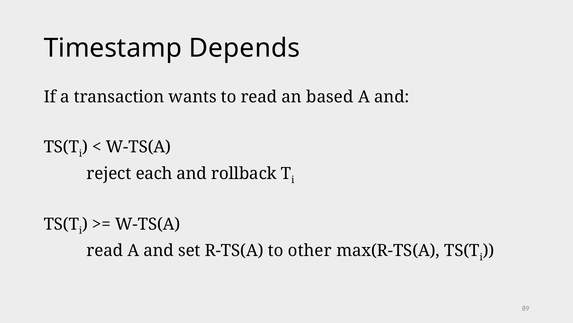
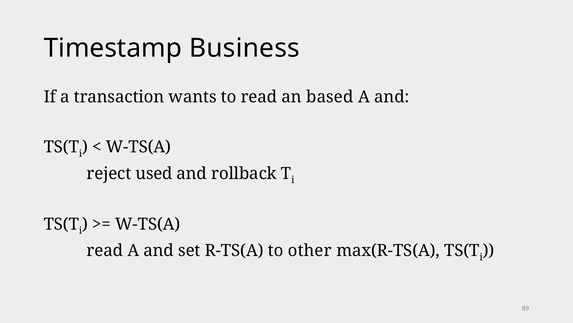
Depends: Depends -> Business
each: each -> used
